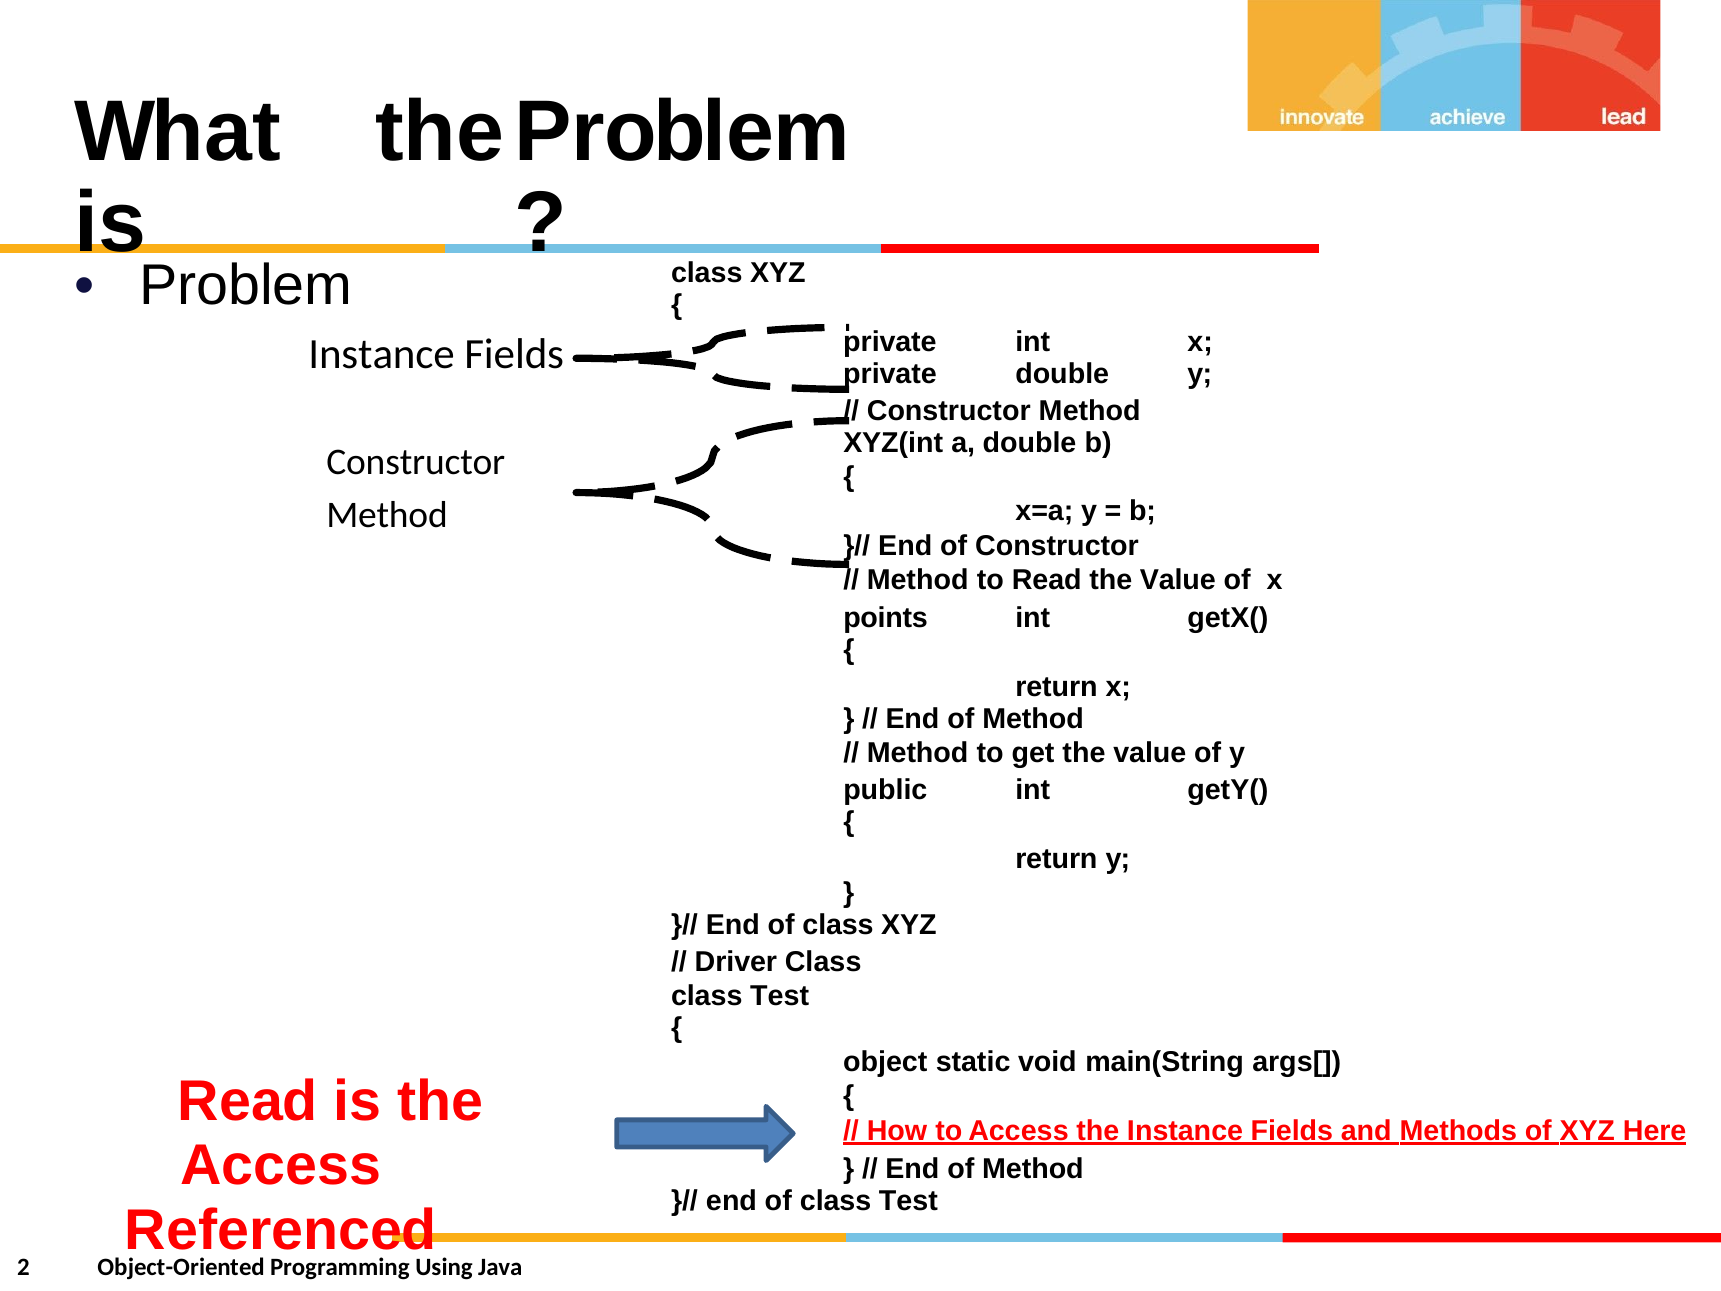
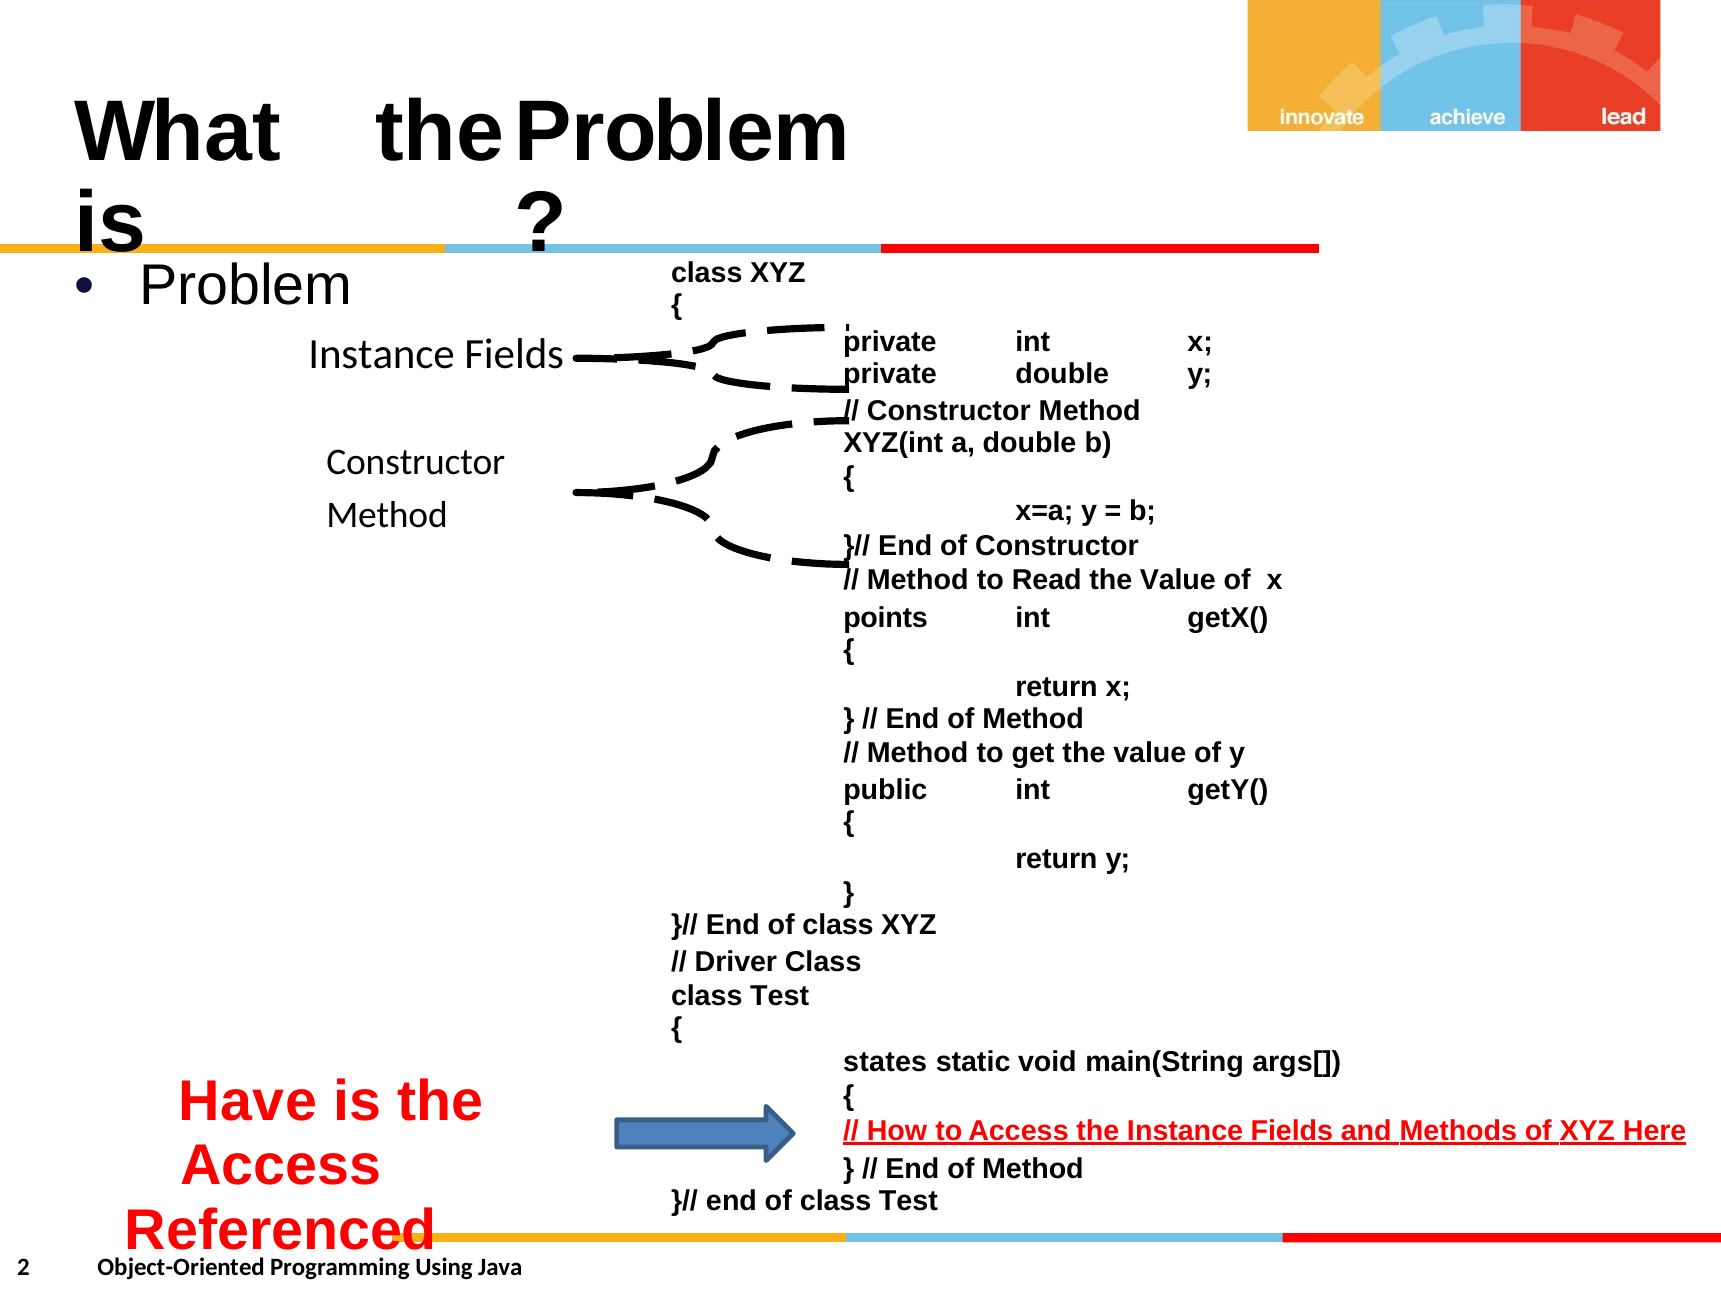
object: object -> states
Read at (248, 1102): Read -> Have
